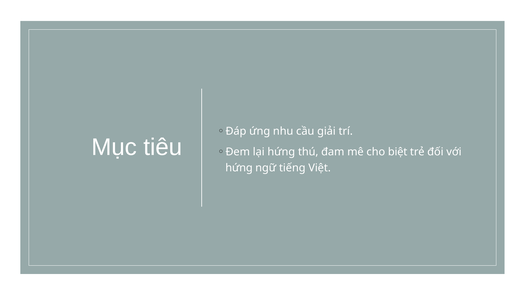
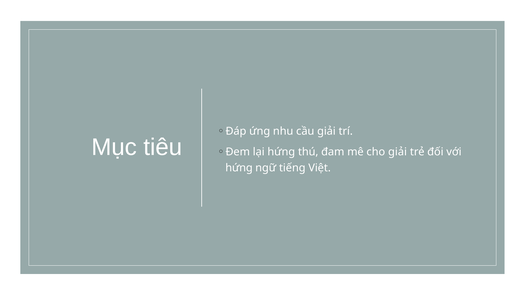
cho biệt: biệt -> giải
